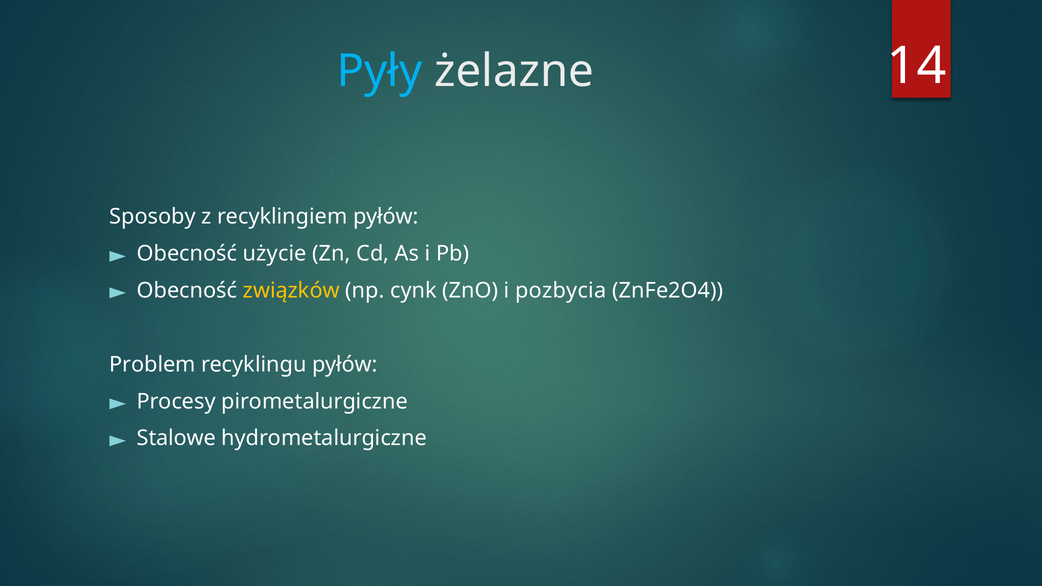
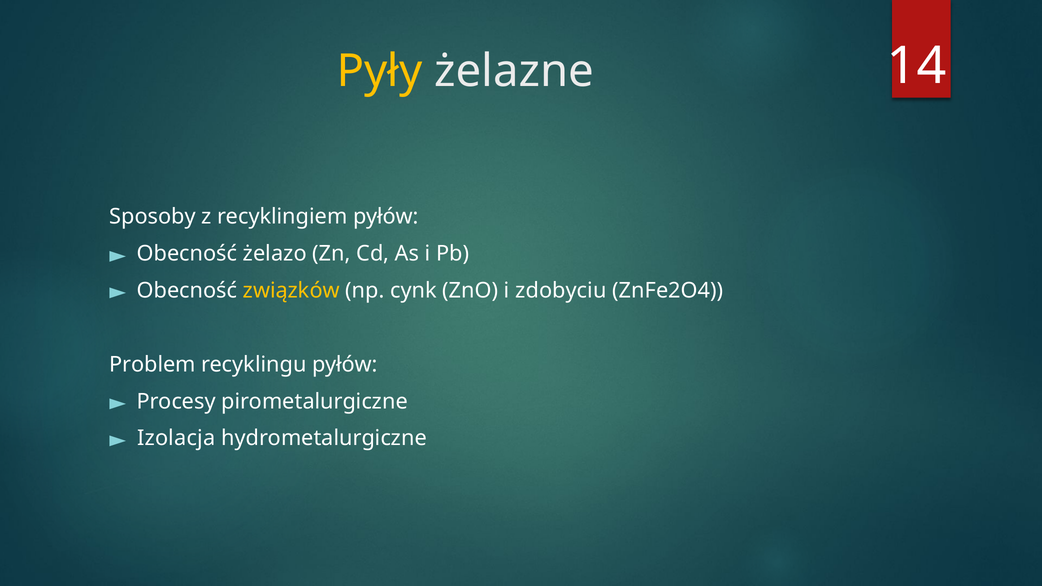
Pyły colour: light blue -> yellow
użycie: użycie -> żelazo
pozbycia: pozbycia -> zdobyciu
Stalowe: Stalowe -> Izolacja
